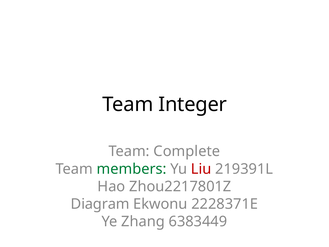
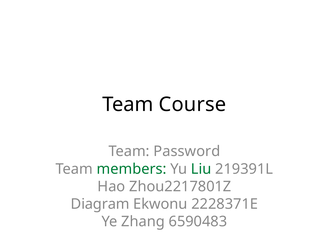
Integer: Integer -> Course
Complete: Complete -> Password
Liu colour: red -> green
6383449: 6383449 -> 6590483
